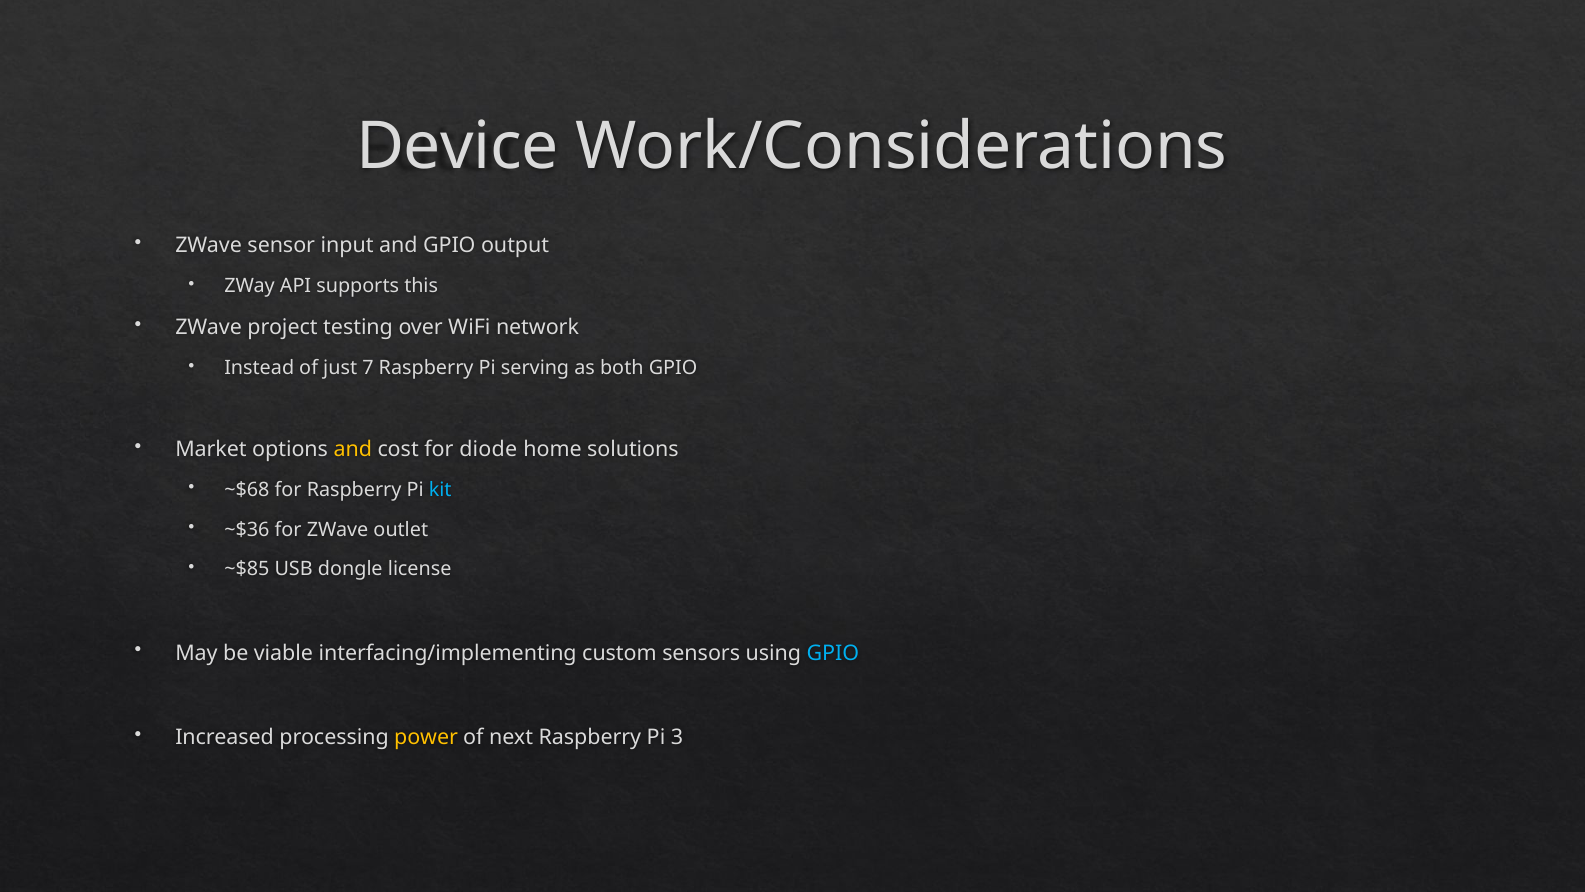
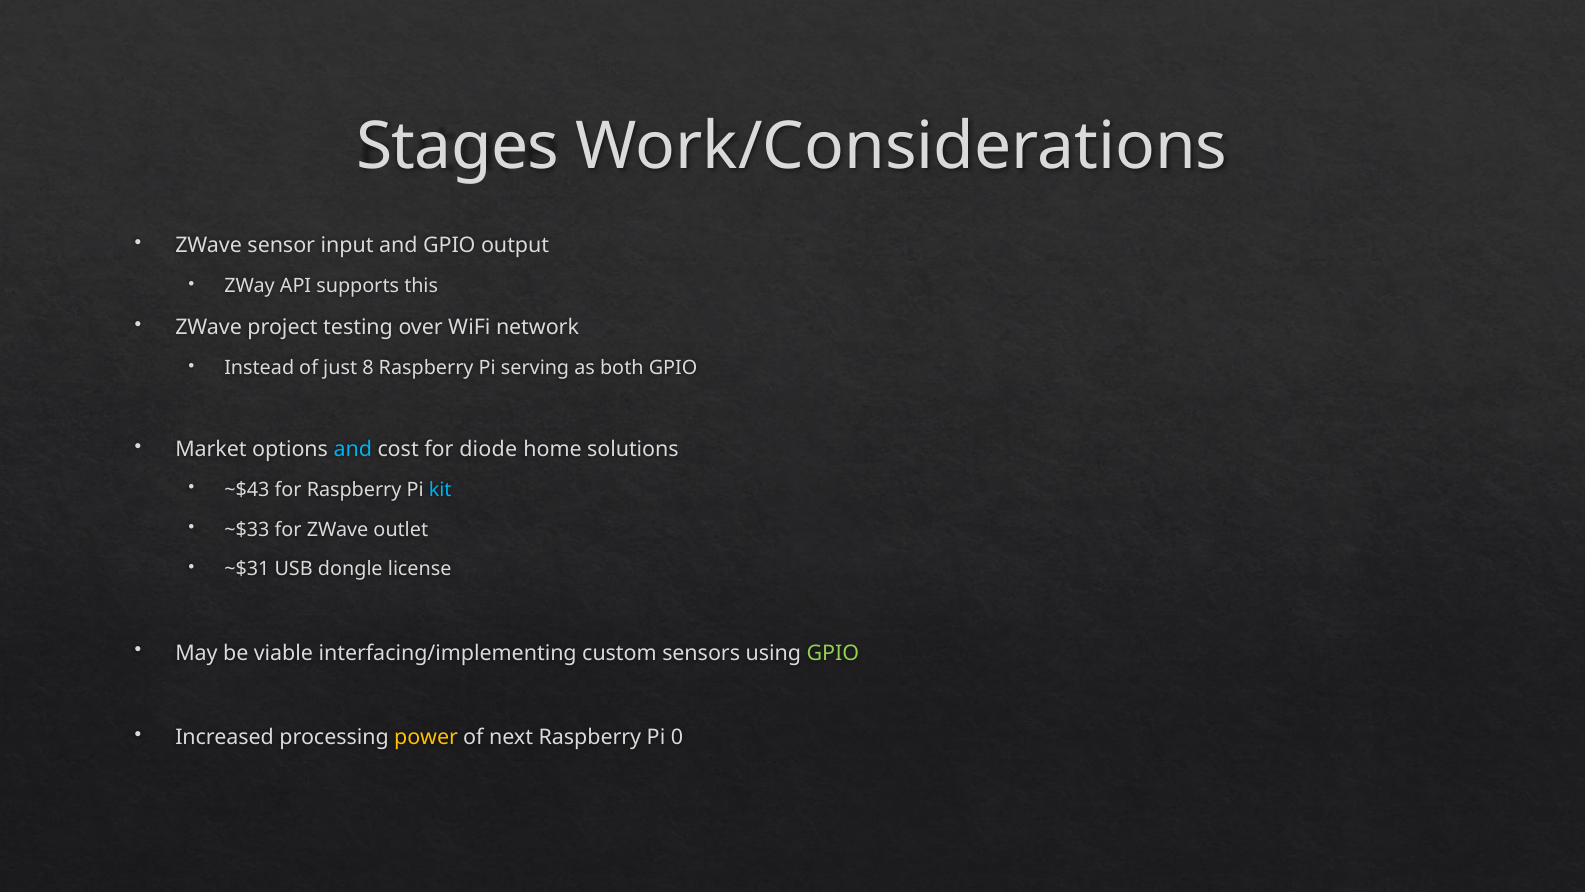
Device: Device -> Stages
7: 7 -> 8
and at (353, 449) colour: yellow -> light blue
~$68: ~$68 -> ~$43
~$36: ~$36 -> ~$33
~$85: ~$85 -> ~$31
GPIO at (833, 653) colour: light blue -> light green
3: 3 -> 0
